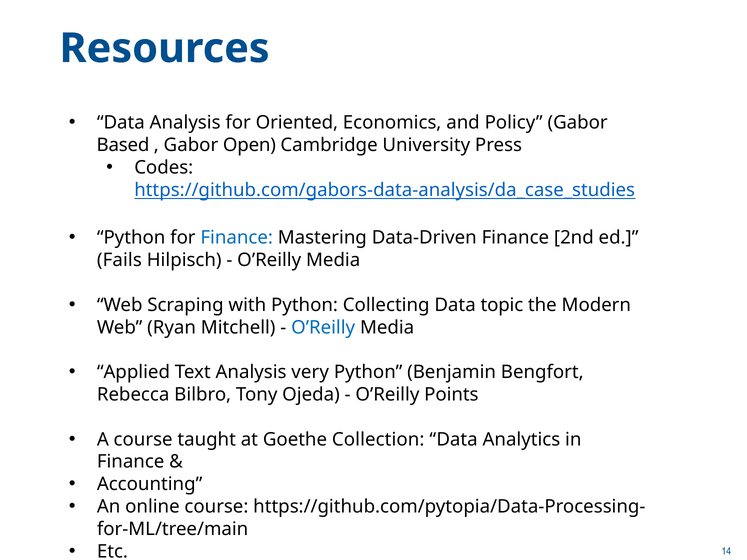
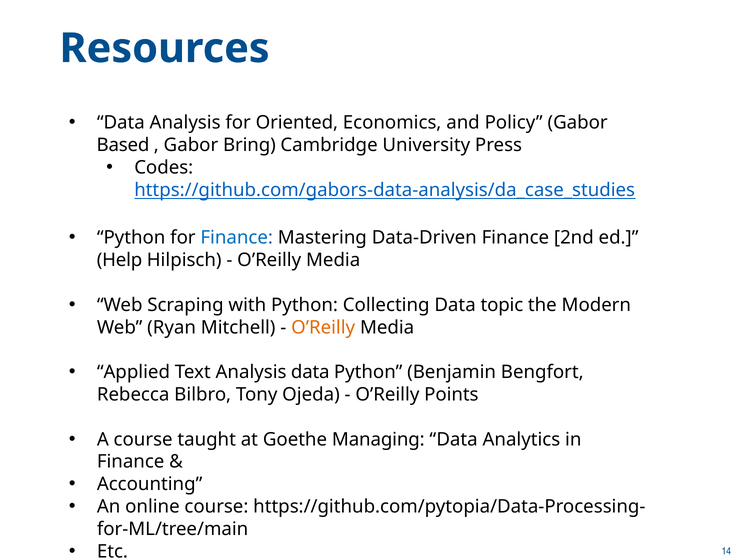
Open: Open -> Bring
Fails: Fails -> Help
O’Reilly at (323, 327) colour: blue -> orange
Analysis very: very -> data
Collection: Collection -> Managing
